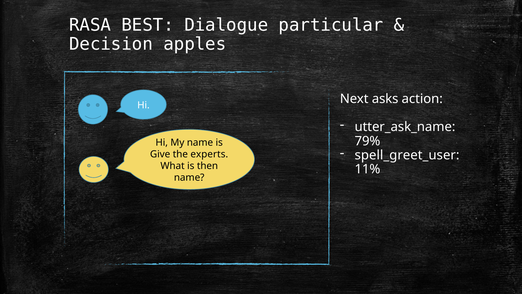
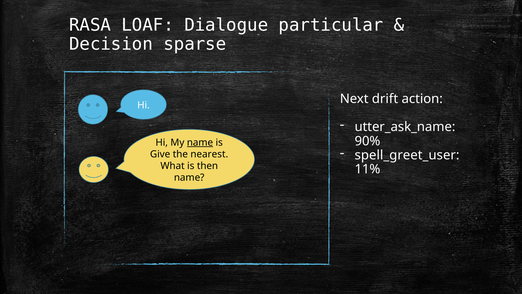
BEST: BEST -> LOAF
apples: apples -> sparse
asks: asks -> drift
79%: 79% -> 90%
name at (200, 142) underline: none -> present
experts: experts -> nearest
